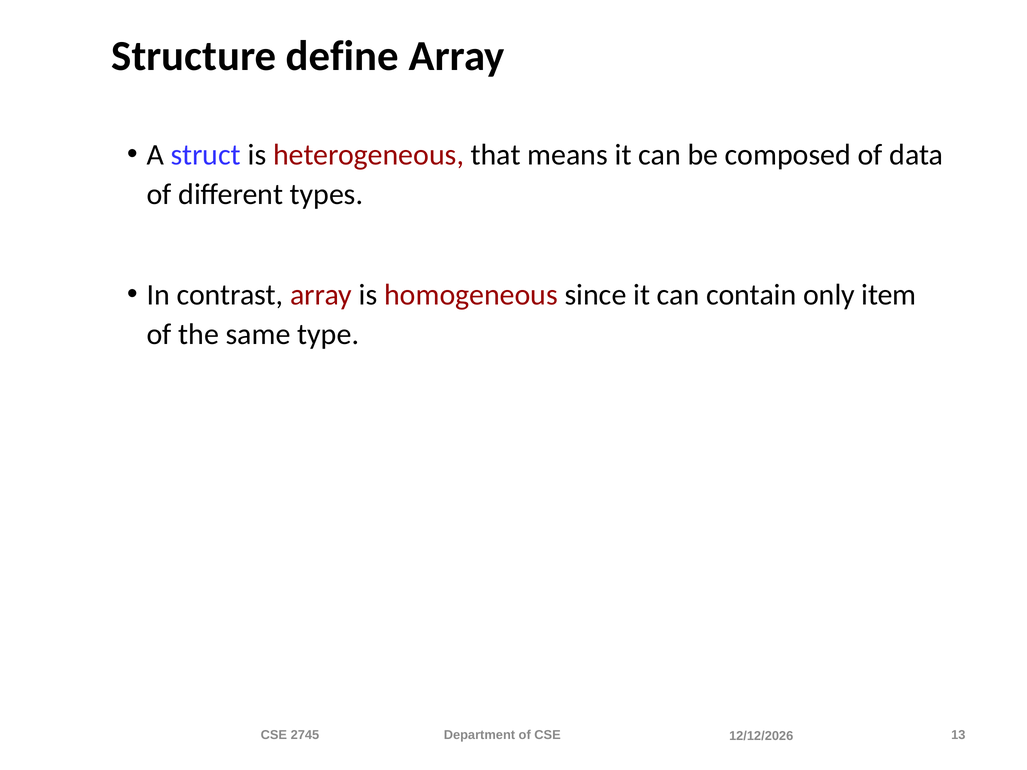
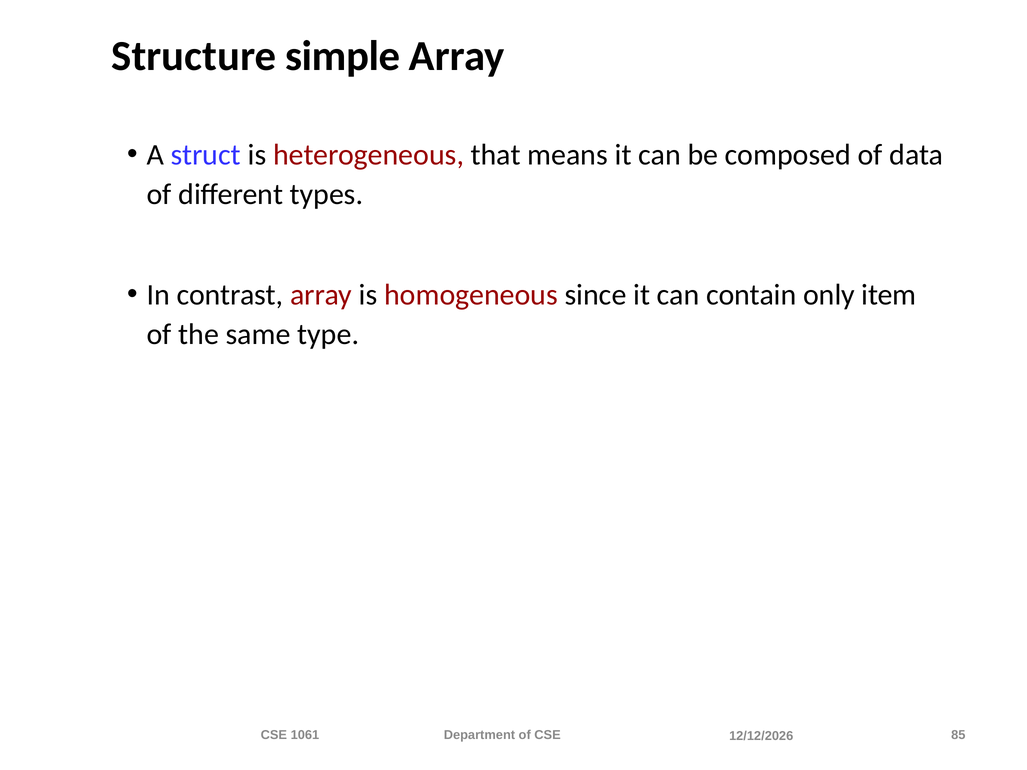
define: define -> simple
2745: 2745 -> 1061
13: 13 -> 85
